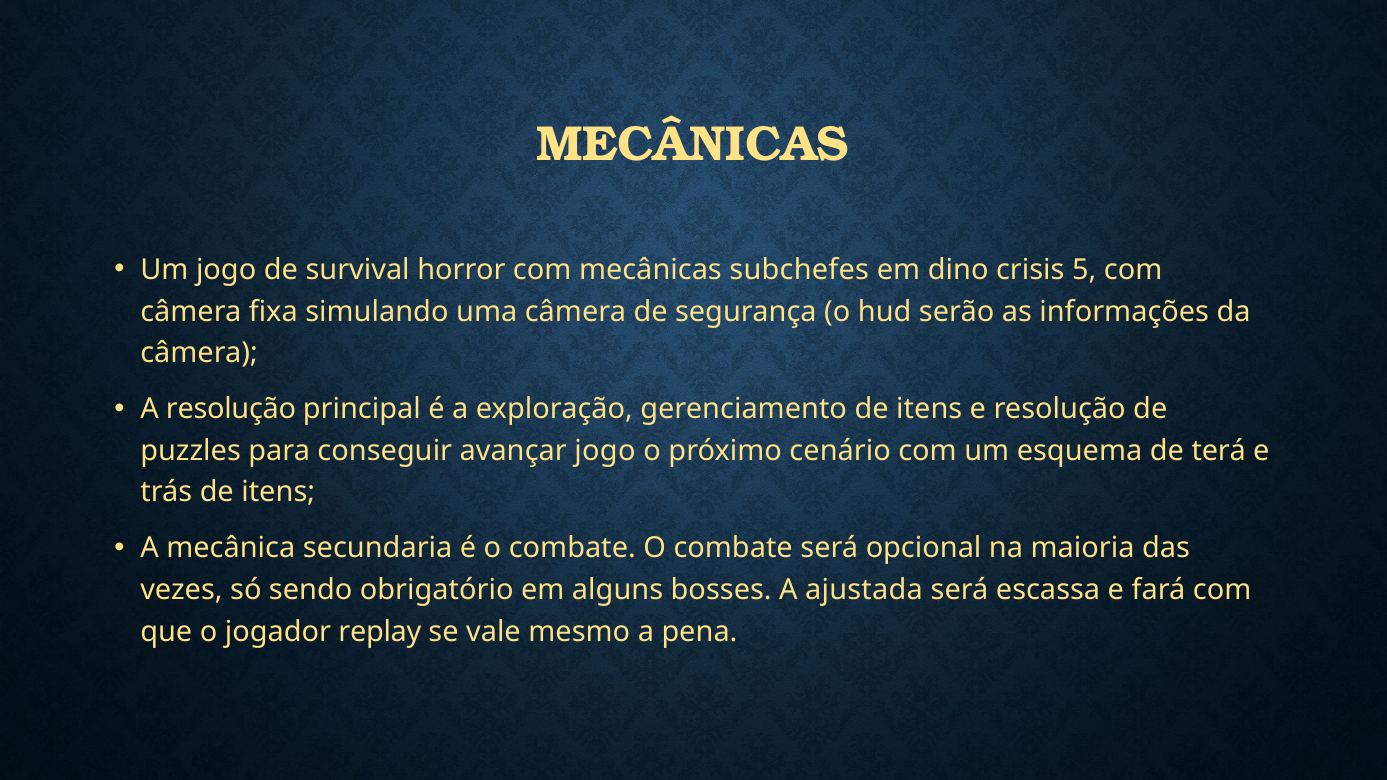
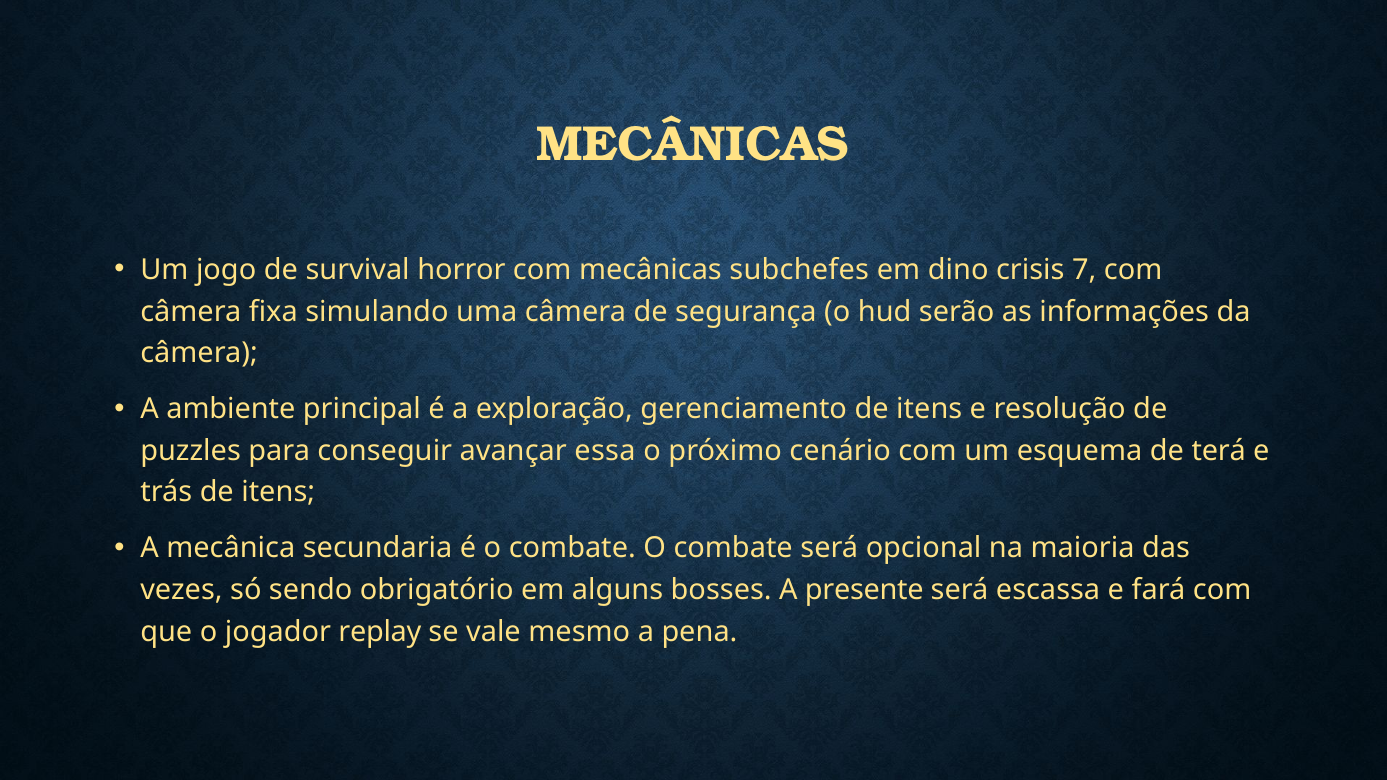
5: 5 -> 7
A resolução: resolução -> ambiente
avançar jogo: jogo -> essa
ajustada: ajustada -> presente
